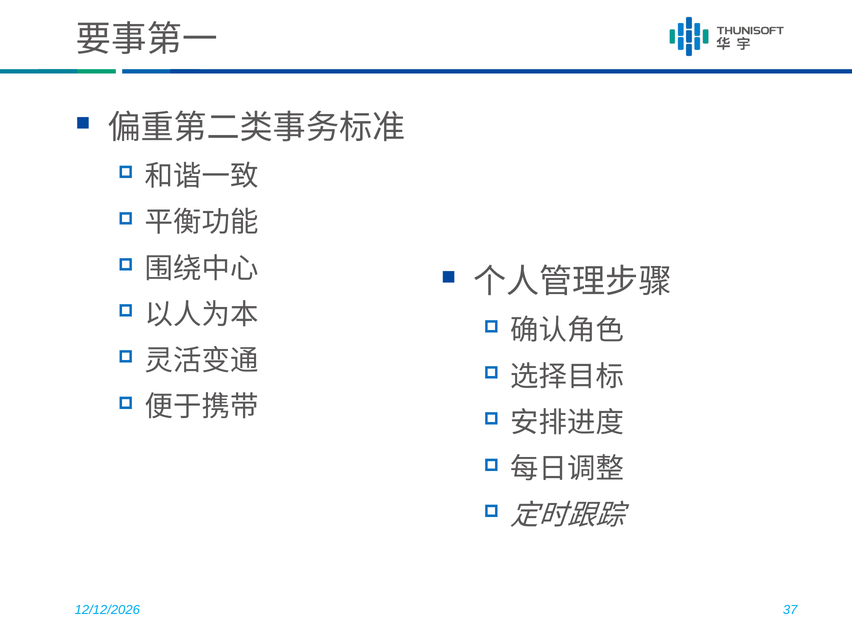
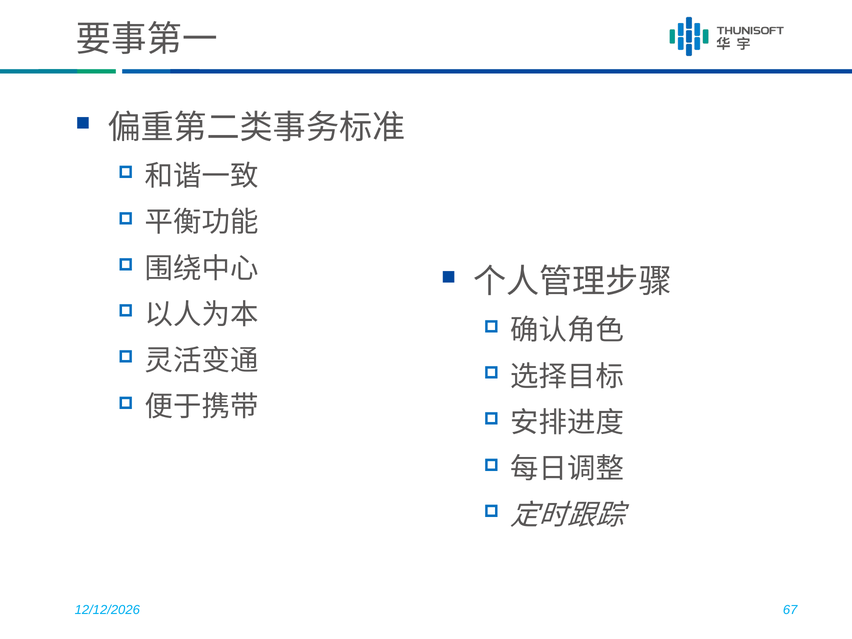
37: 37 -> 67
